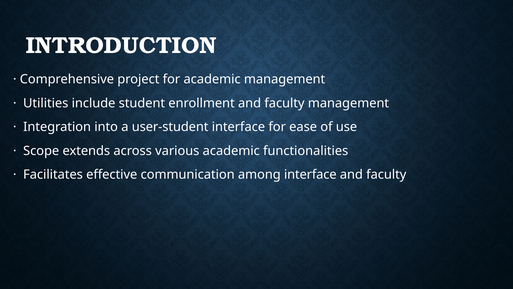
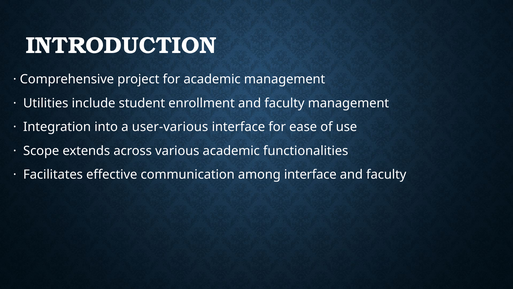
user-student: user-student -> user-various
